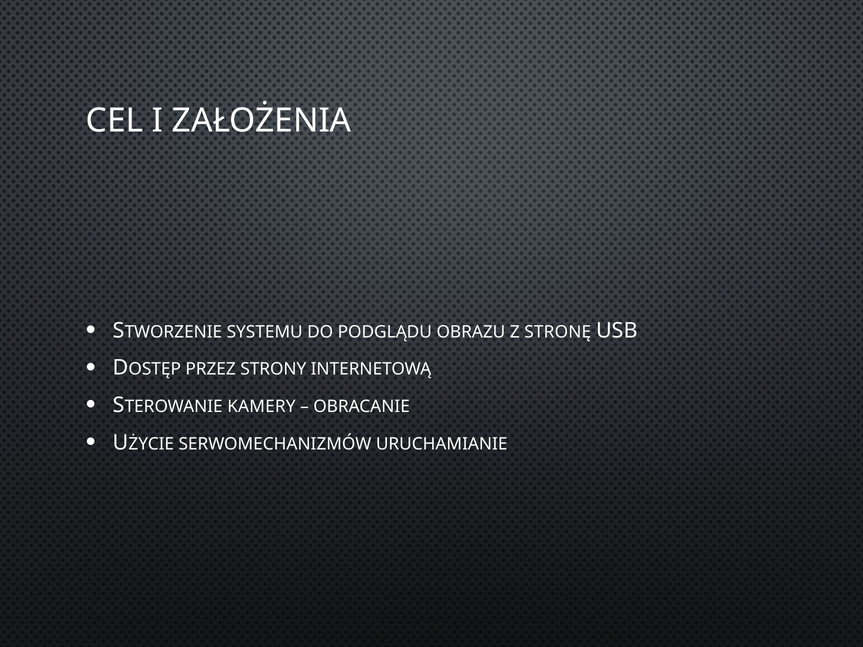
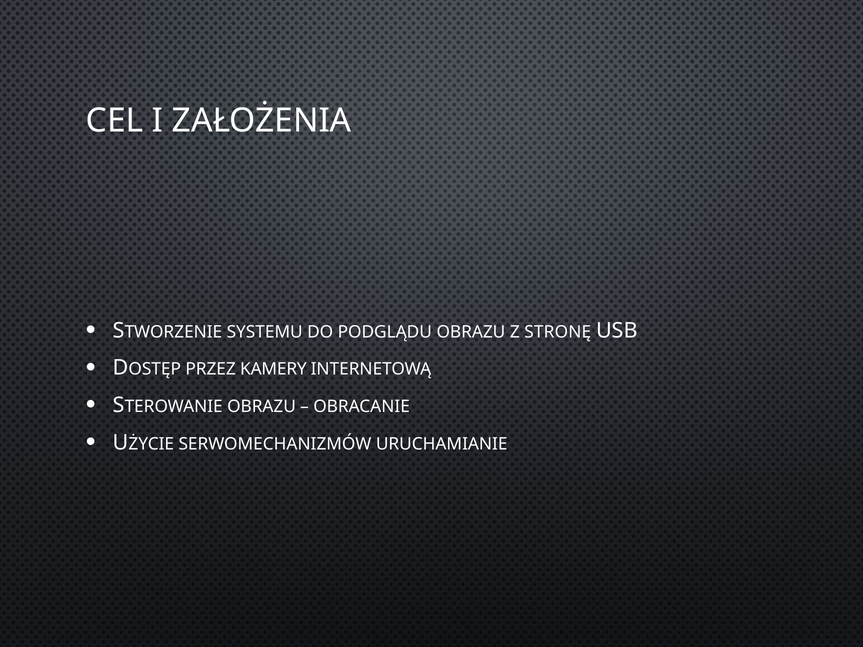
STRONY: STRONY -> KAMERY
KAMERY at (261, 407): KAMERY -> OBRAZU
